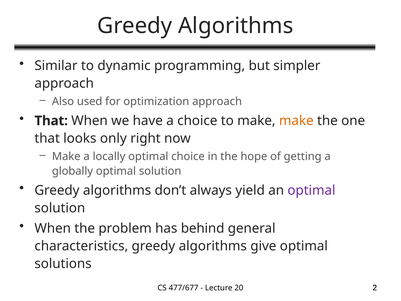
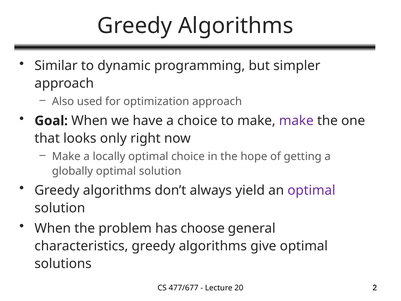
That at (51, 121): That -> Goal
make at (296, 121) colour: orange -> purple
behind: behind -> choose
